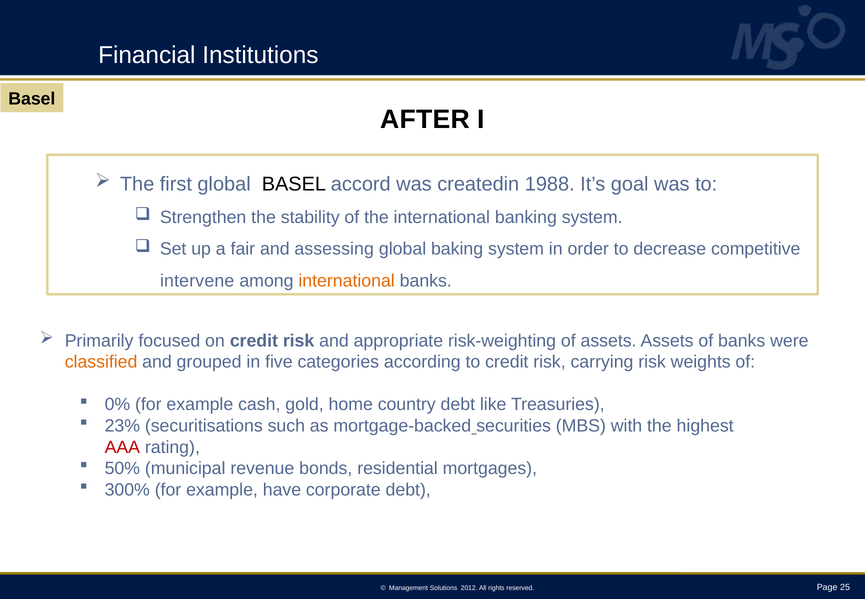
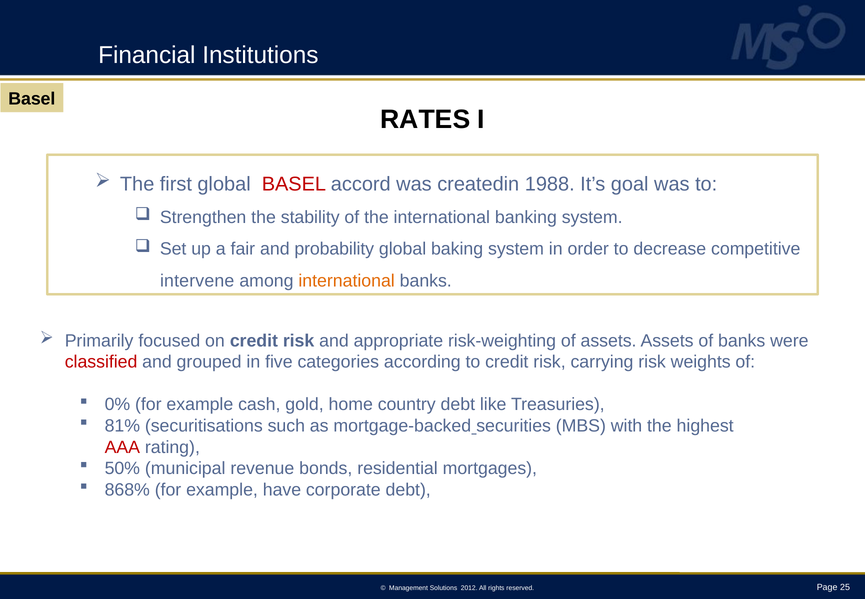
AFTER: AFTER -> RATES
BASEL at (294, 184) colour: black -> red
assessing: assessing -> probability
classified colour: orange -> red
23%: 23% -> 81%
300%: 300% -> 868%
